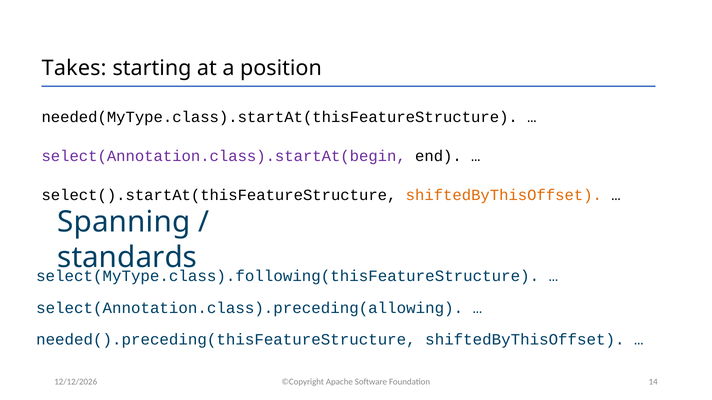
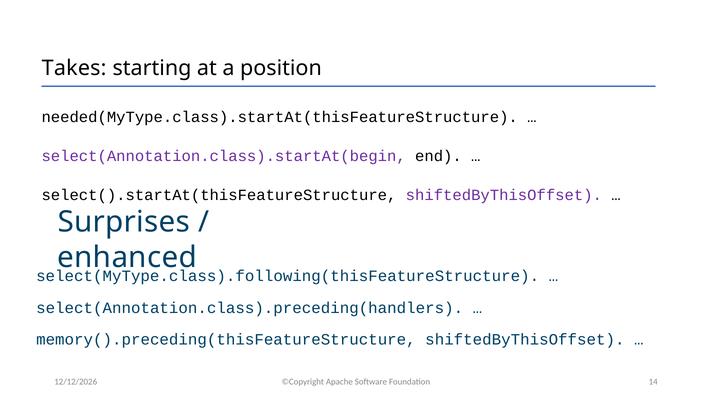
shiftedByThisOffset at (504, 195) colour: orange -> purple
Spanning: Spanning -> Surprises
standards: standards -> enhanced
select(Annotation.class).preceding(allowing: select(Annotation.class).preceding(allowing -> select(Annotation.class).preceding(handlers
needed().preceding(thisFeatureStructure: needed().preceding(thisFeatureStructure -> memory().preceding(thisFeatureStructure
